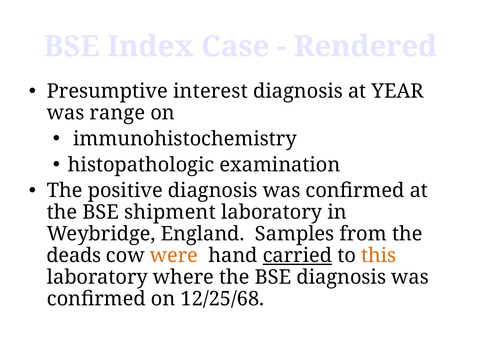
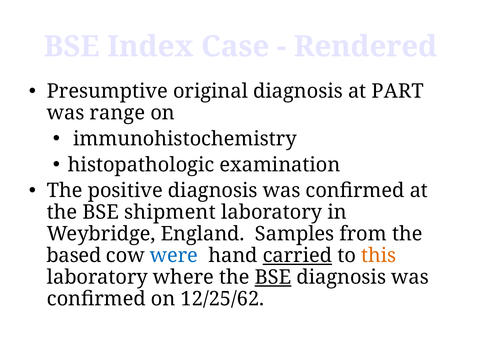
interest: interest -> original
YEAR: YEAR -> PART
deads: deads -> based
were colour: orange -> blue
BSE at (273, 277) underline: none -> present
12/25/68: 12/25/68 -> 12/25/62
